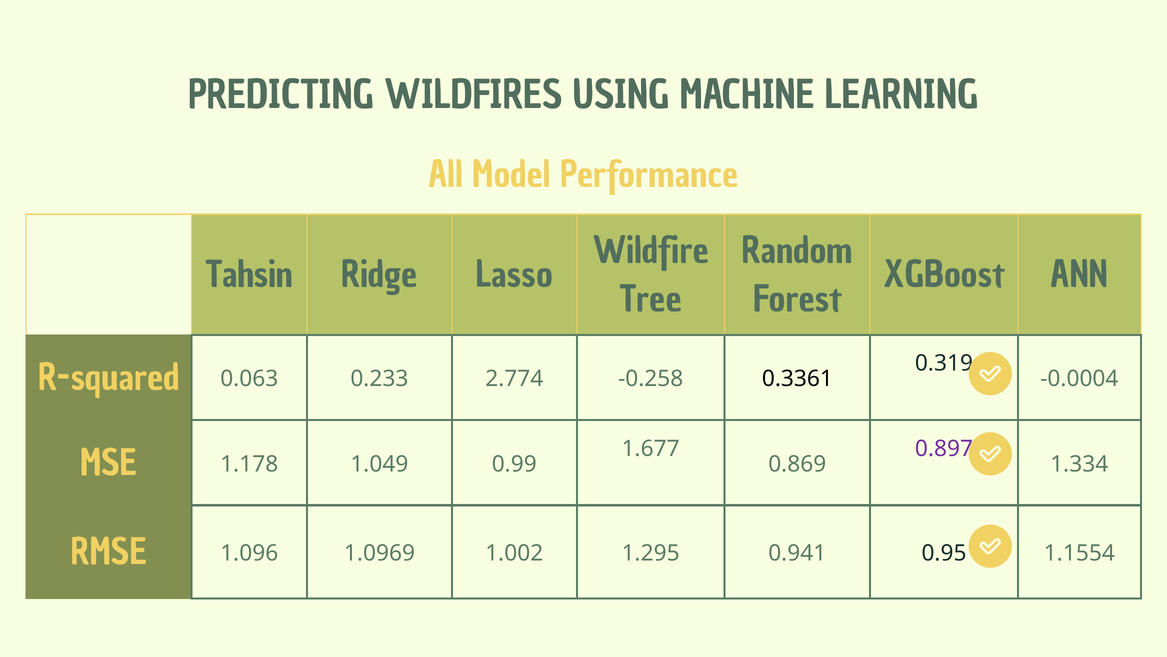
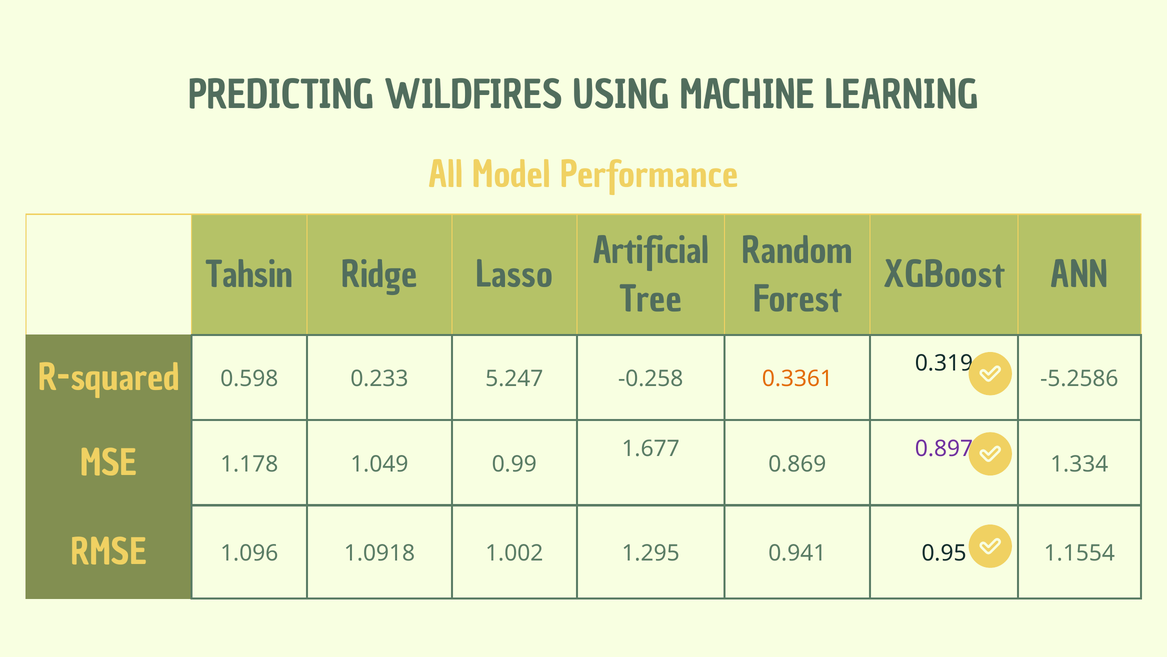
Wildfire: Wildfire -> Artificial
0.063: 0.063 -> 0.598
2.774: 2.774 -> 5.247
0.3361 colour: black -> orange
-0.0004: -0.0004 -> -5.2586
1.0969: 1.0969 -> 1.0918
